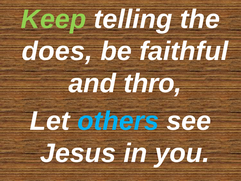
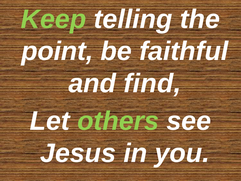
does: does -> point
thro: thro -> find
others colour: light blue -> light green
